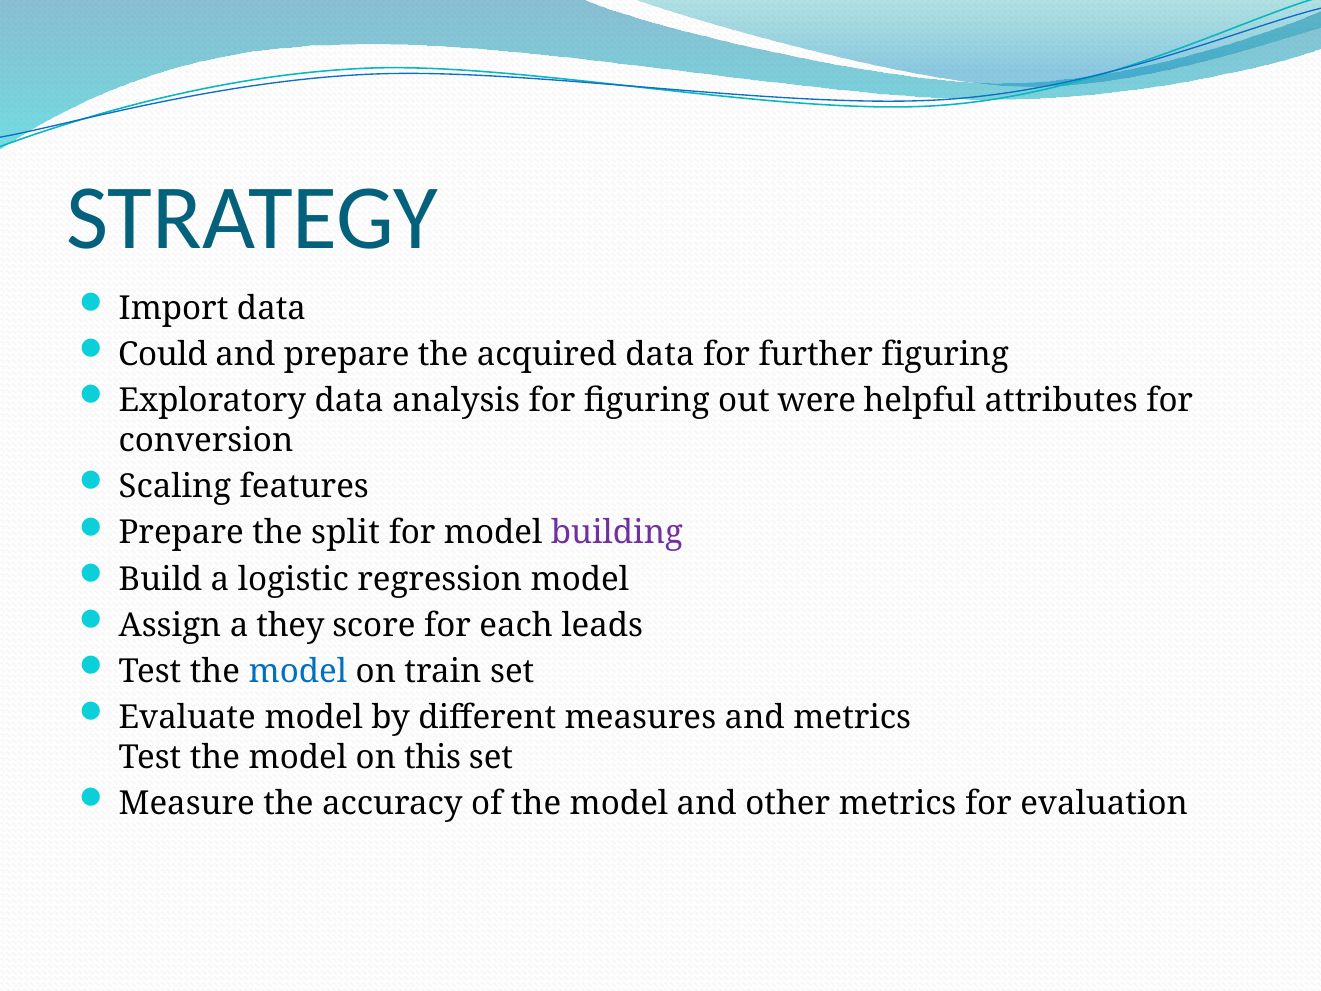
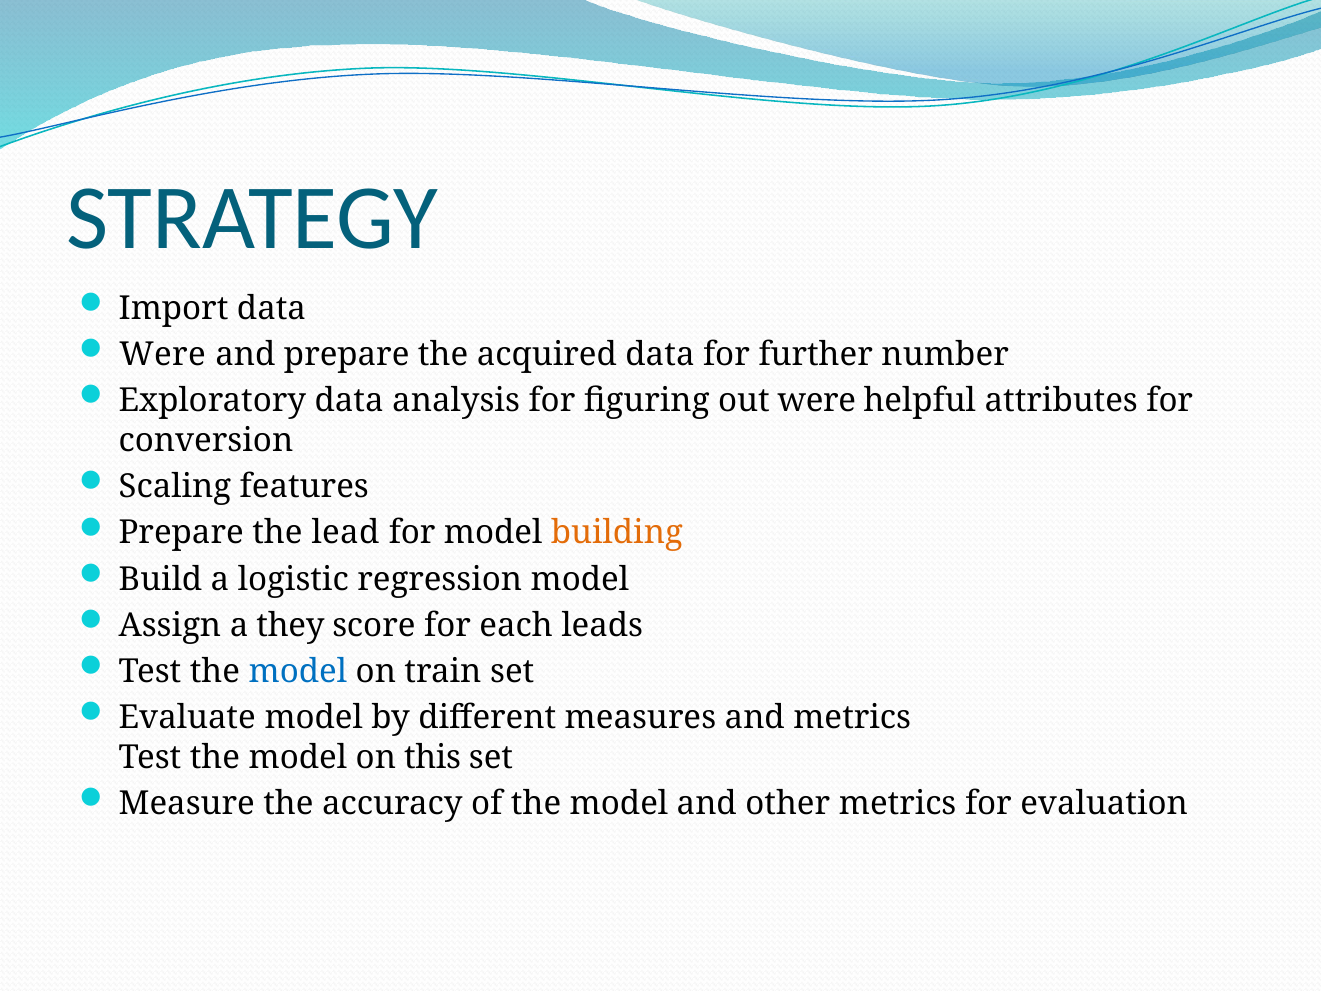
Could at (163, 354): Could -> Were
further figuring: figuring -> number
split: split -> lead
building colour: purple -> orange
